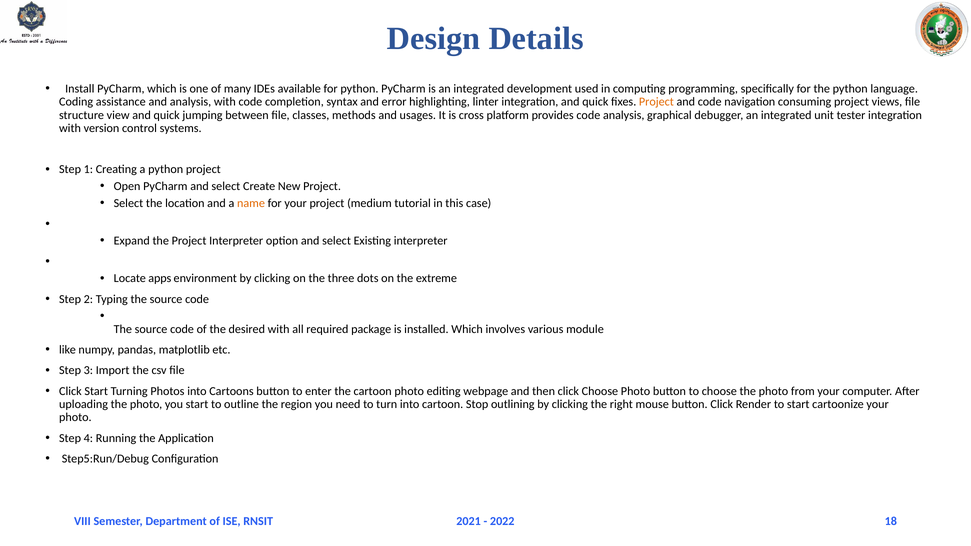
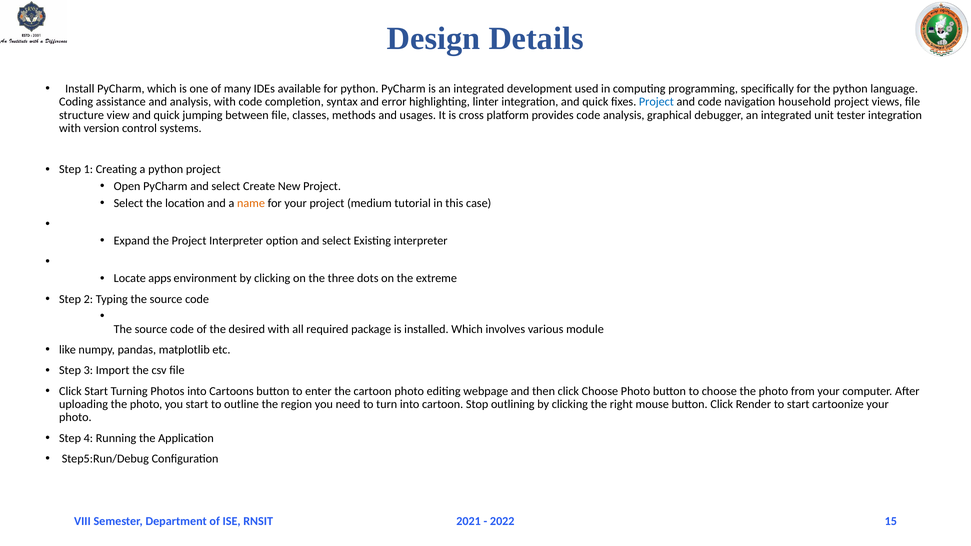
Project at (656, 102) colour: orange -> blue
consuming: consuming -> household
18: 18 -> 15
